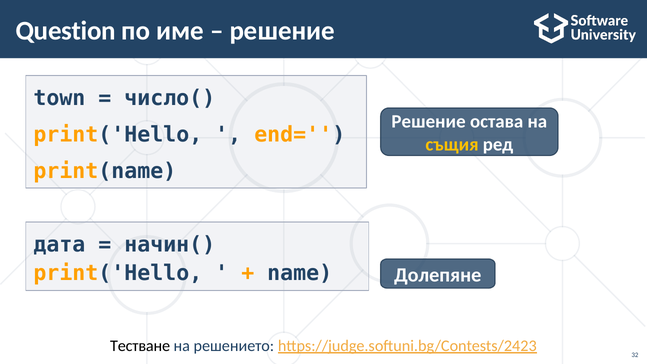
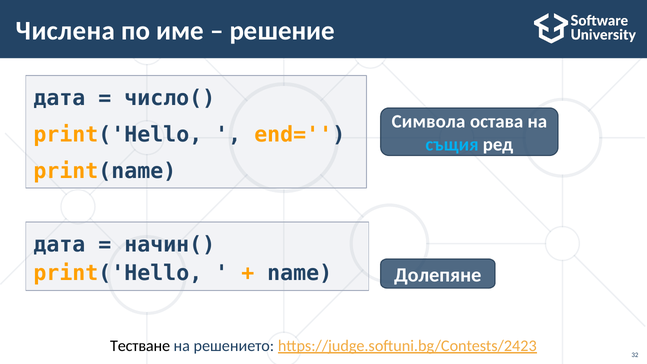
Question: Question -> Числена
town at (59, 98): town -> дата
Решение at (429, 122): Решение -> Символа
същия colour: yellow -> light blue
